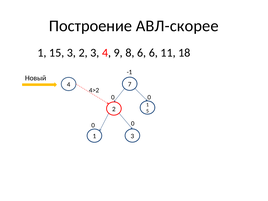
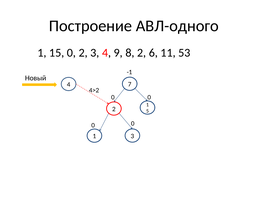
АВЛ-скорее: АВЛ-скорее -> АВЛ-одного
15 3: 3 -> 0
8 6: 6 -> 2
18: 18 -> 53
